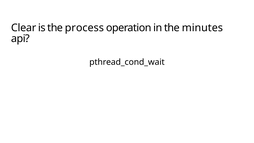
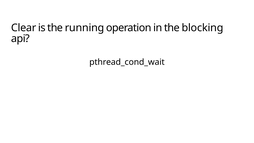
process: process -> running
minutes: minutes -> blocking
